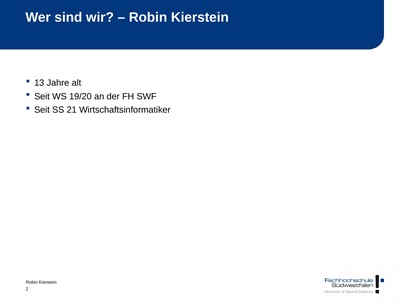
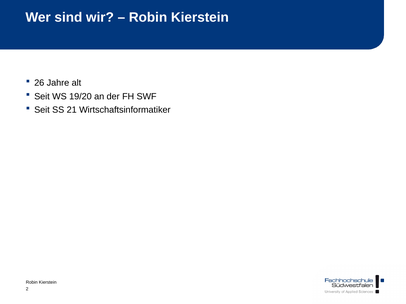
13: 13 -> 26
